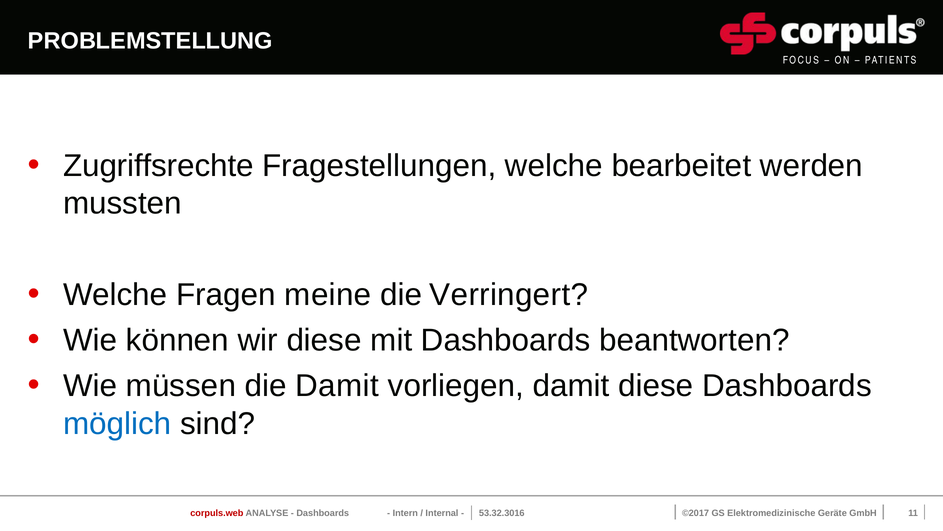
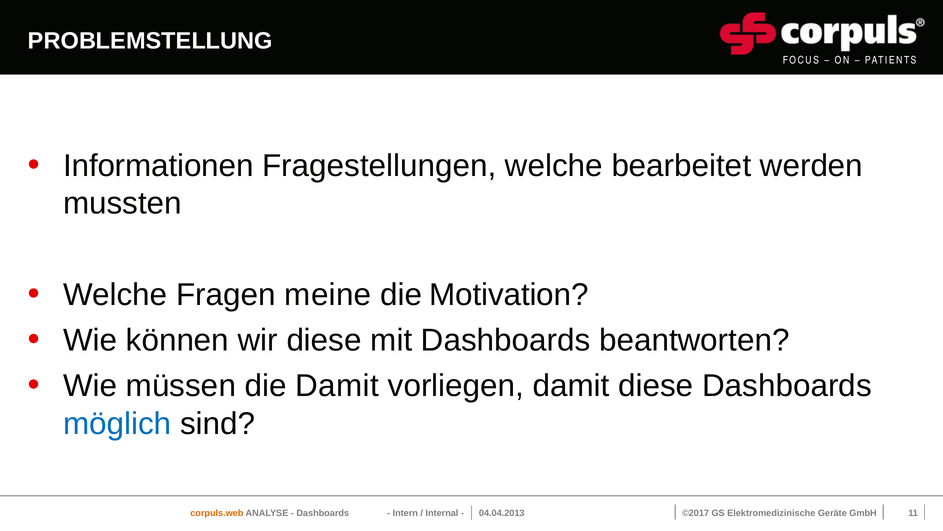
Zugriffsrechte: Zugriffsrechte -> Informationen
Verringert: Verringert -> Motivation
corpuls.web colour: red -> orange
53.32.3016: 53.32.3016 -> 04.04.2013
